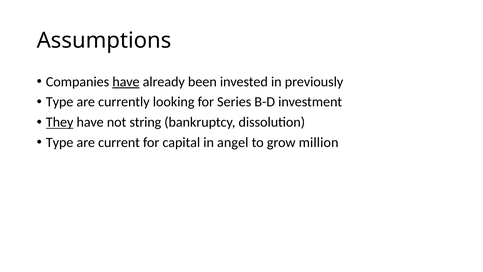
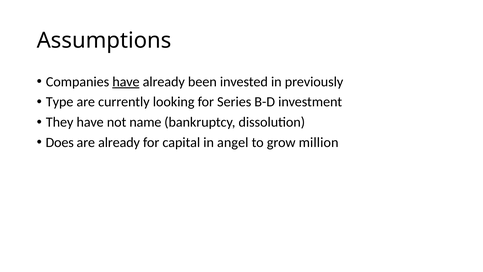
They underline: present -> none
string: string -> name
Type at (60, 142): Type -> Does
are current: current -> already
